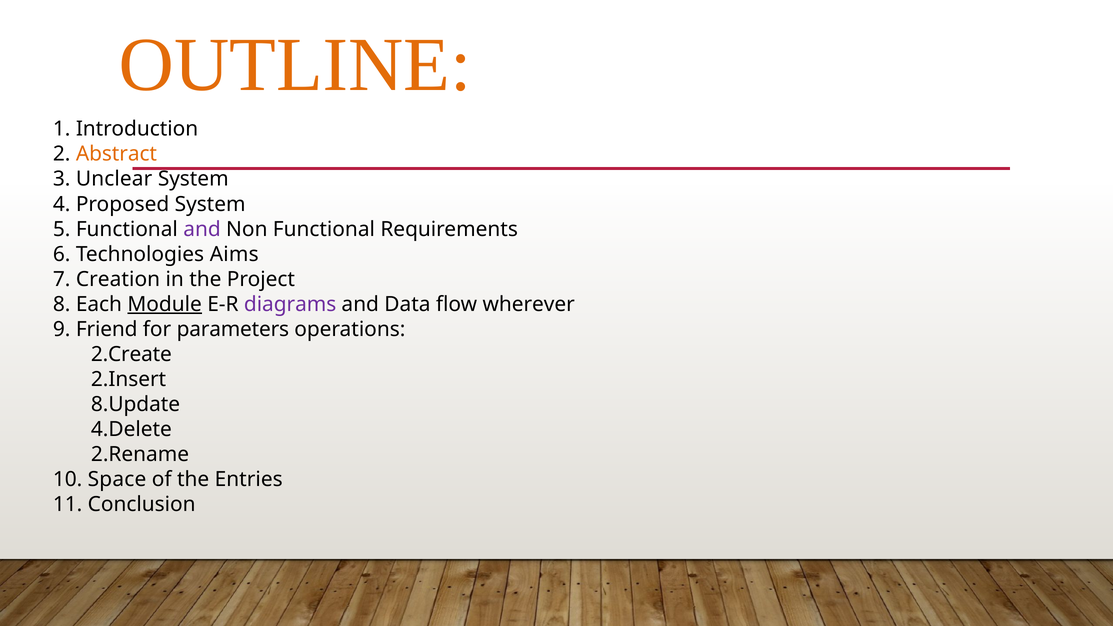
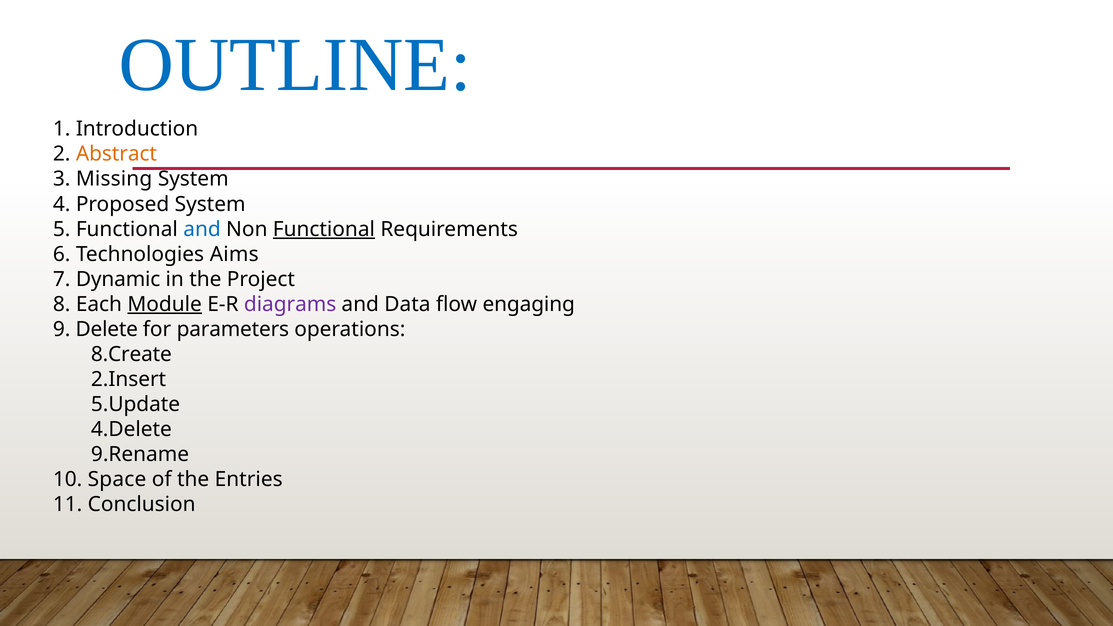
OUTLINE colour: orange -> blue
Unclear: Unclear -> Missing
and at (202, 229) colour: purple -> blue
Functional at (324, 229) underline: none -> present
Creation: Creation -> Dynamic
wherever: wherever -> engaging
Friend: Friend -> Delete
2.Create: 2.Create -> 8.Create
8.Update: 8.Update -> 5.Update
2.Rename: 2.Rename -> 9.Rename
